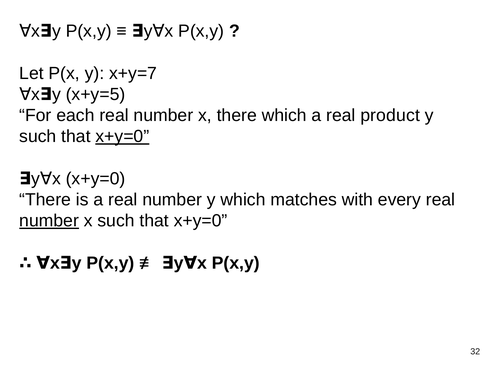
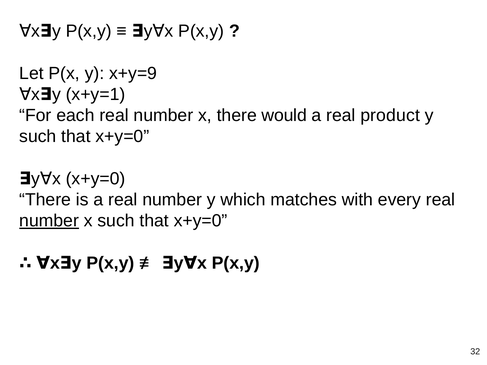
x+y=7: x+y=7 -> x+y=9
x+y=5: x+y=5 -> x+y=1
there which: which -> would
x+y=0 at (122, 137) underline: present -> none
